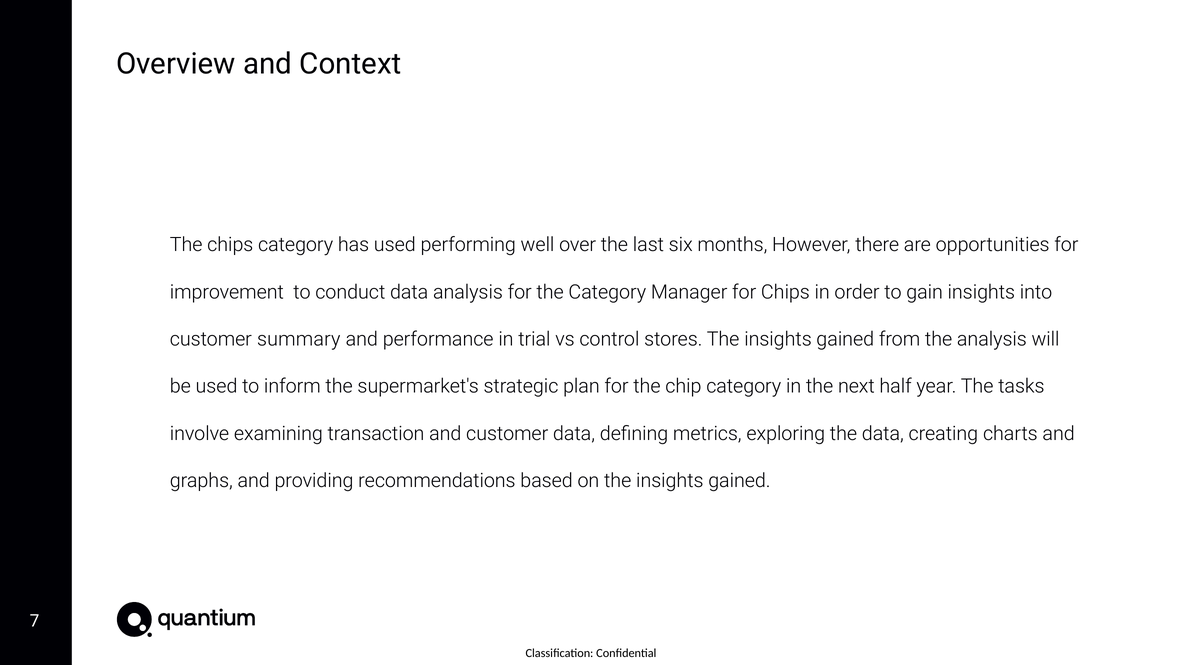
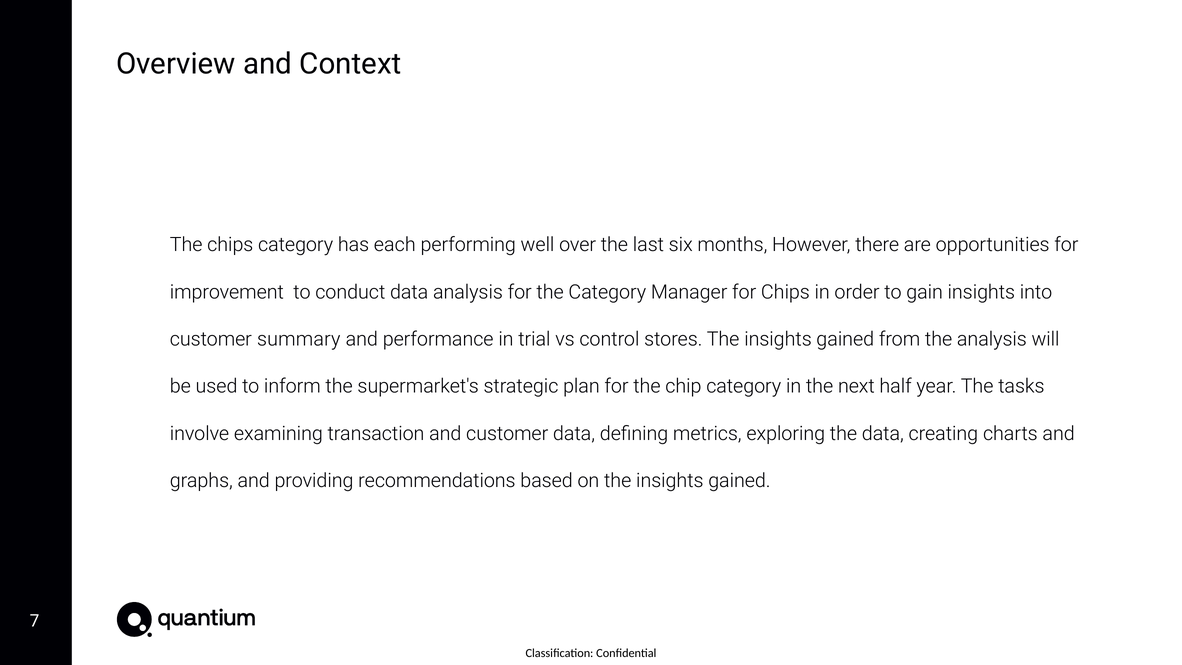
has used: used -> each
